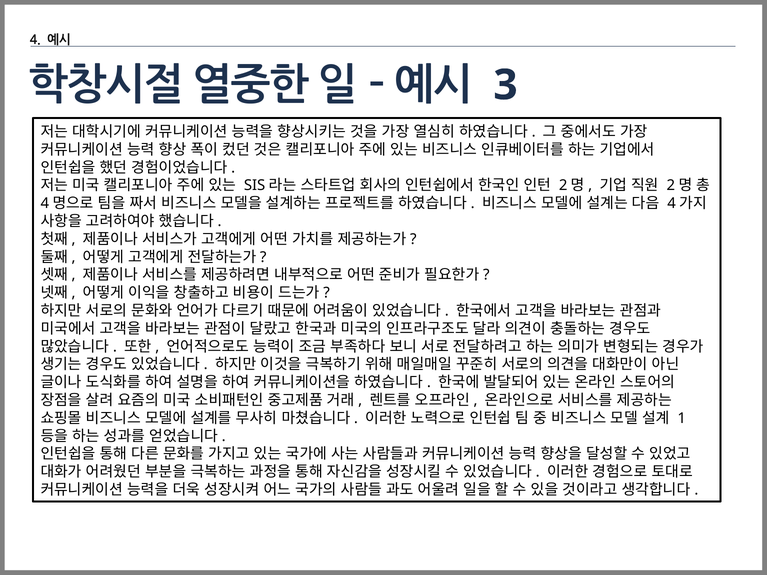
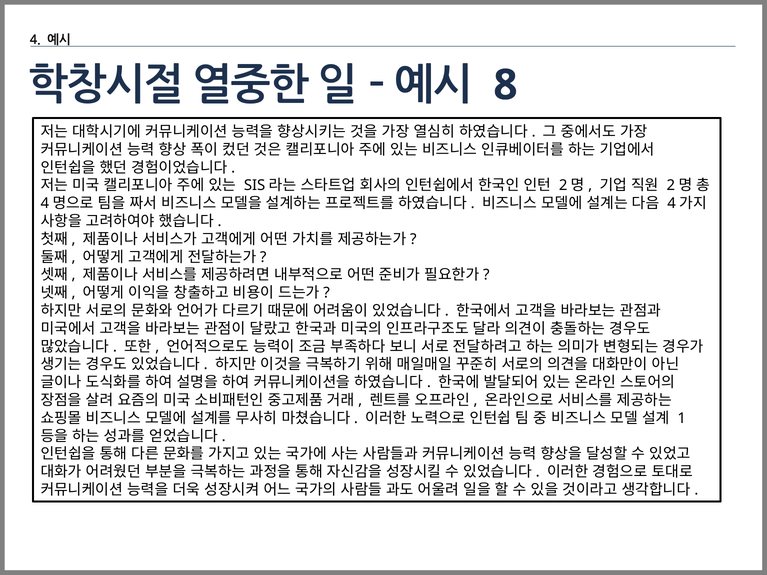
3: 3 -> 8
